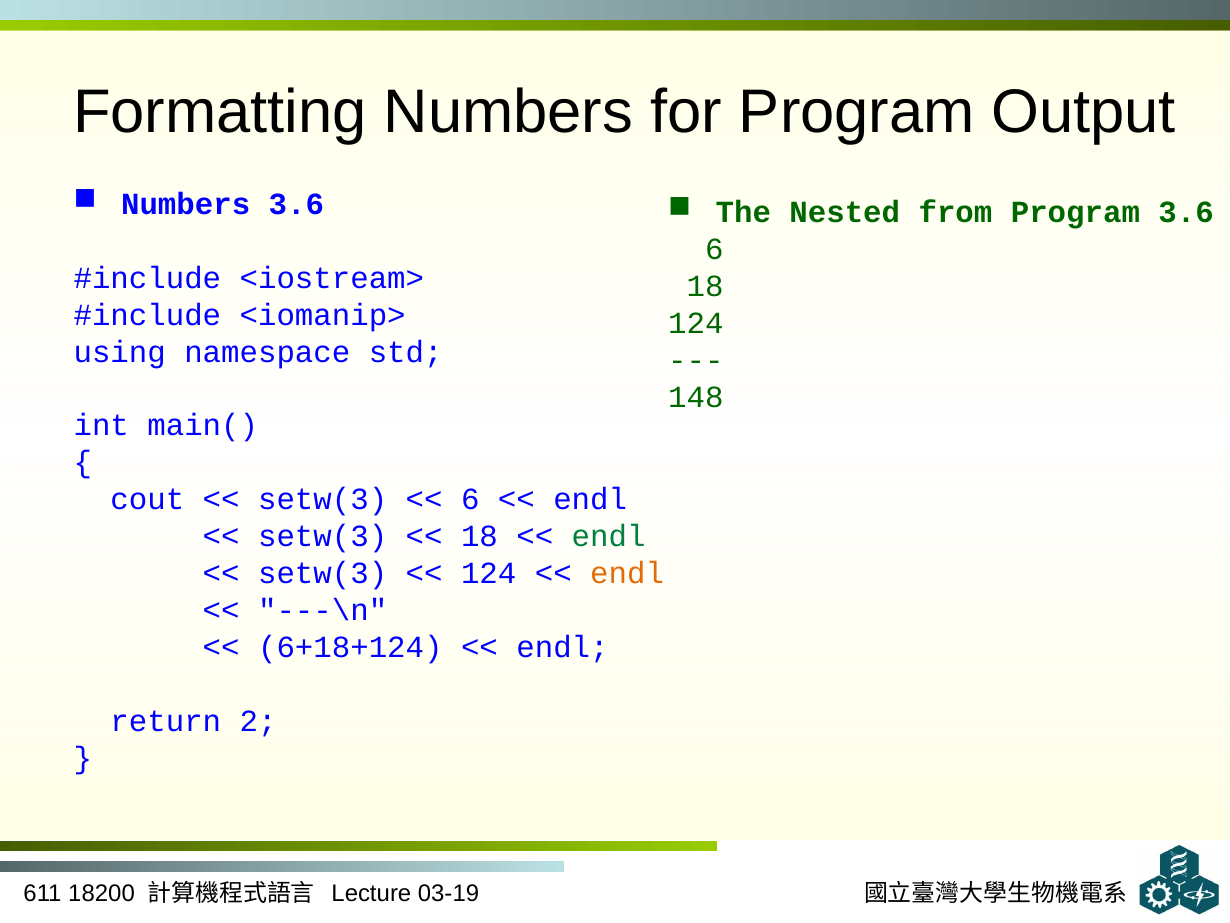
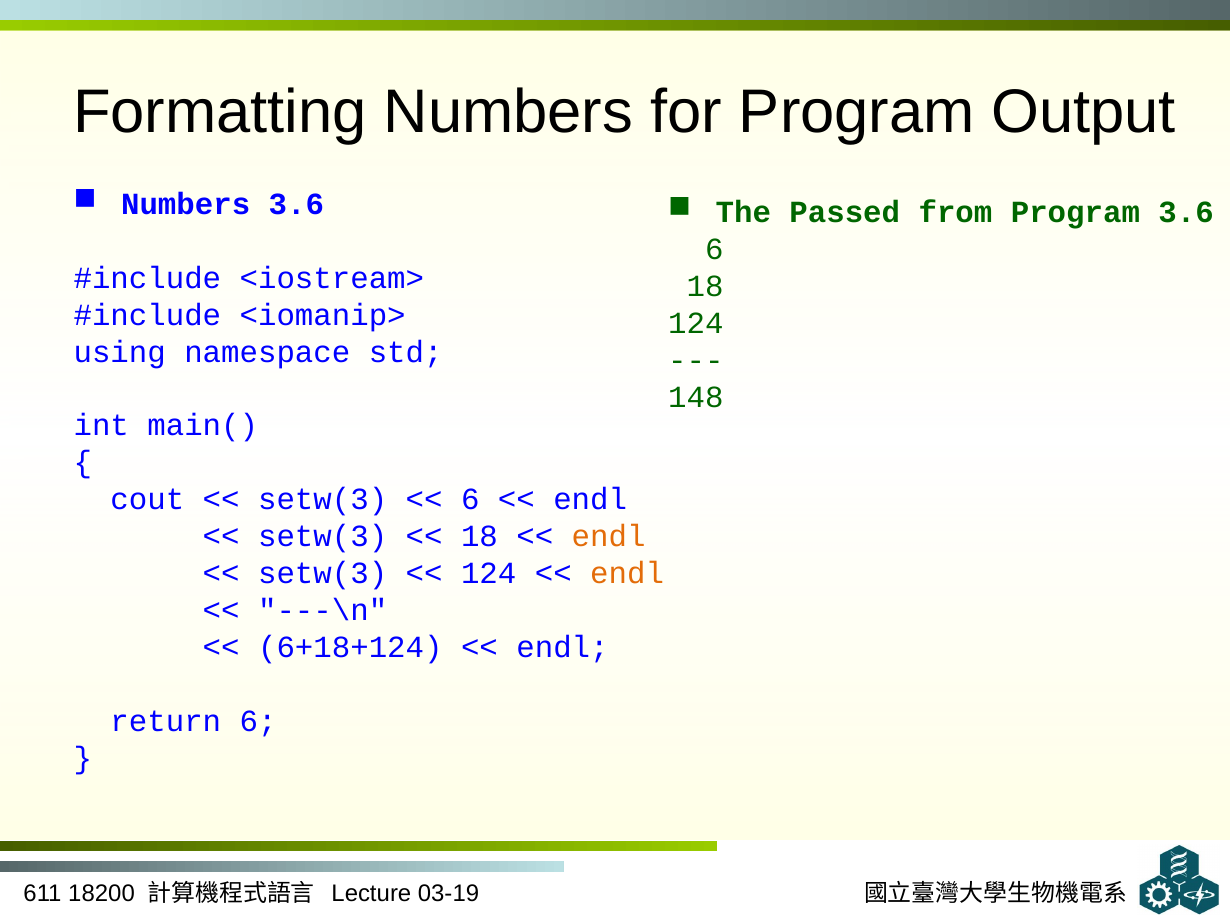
Nested: Nested -> Passed
endl at (609, 536) colour: green -> orange
return 2: 2 -> 6
